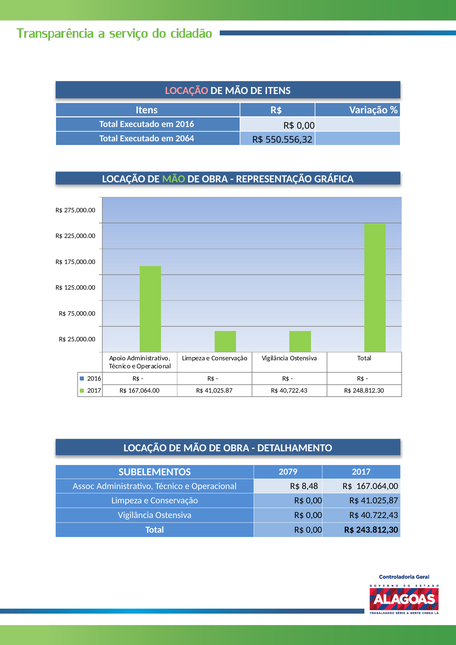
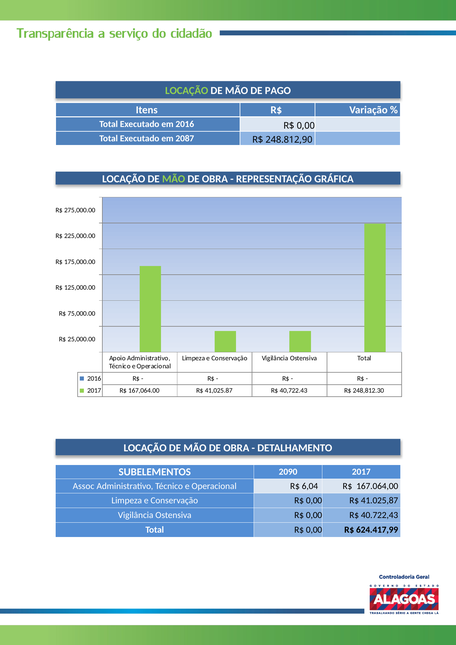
LOCAÇÃO at (187, 90) colour: pink -> light green
DE ITENS: ITENS -> PAGO
2064: 2064 -> 2087
550.556,32: 550.556,32 -> 248.812,90
2079: 2079 -> 2090
8,48: 8,48 -> 6,04
243.812,30: 243.812,30 -> 624.417,99
